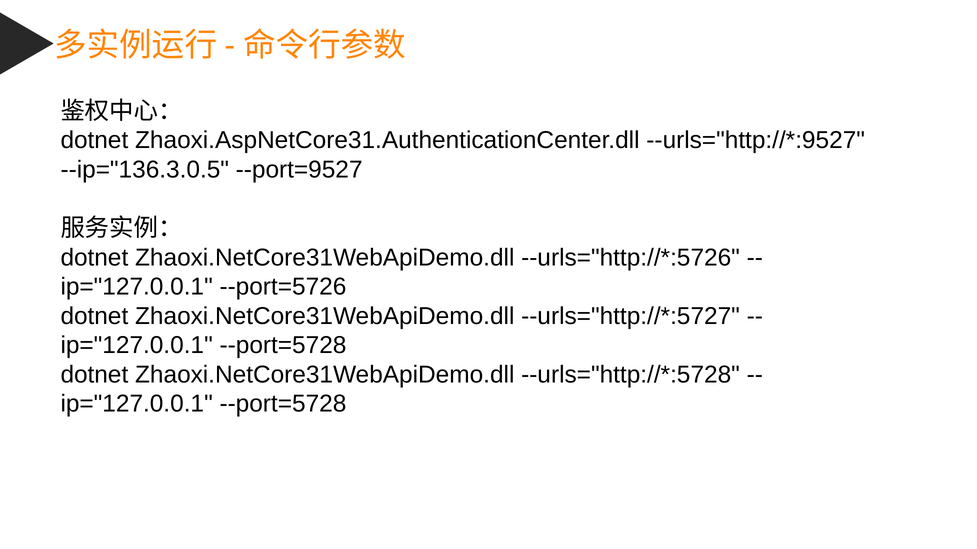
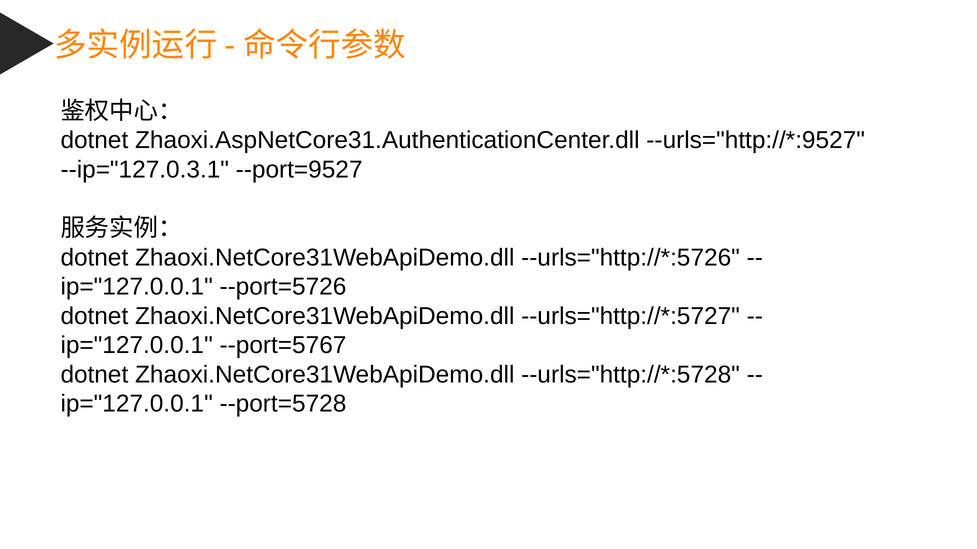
--ip="136.3.0.5: --ip="136.3.0.5 -> --ip="127.0.3.1
--port=5728 at (283, 346): --port=5728 -> --port=5767
